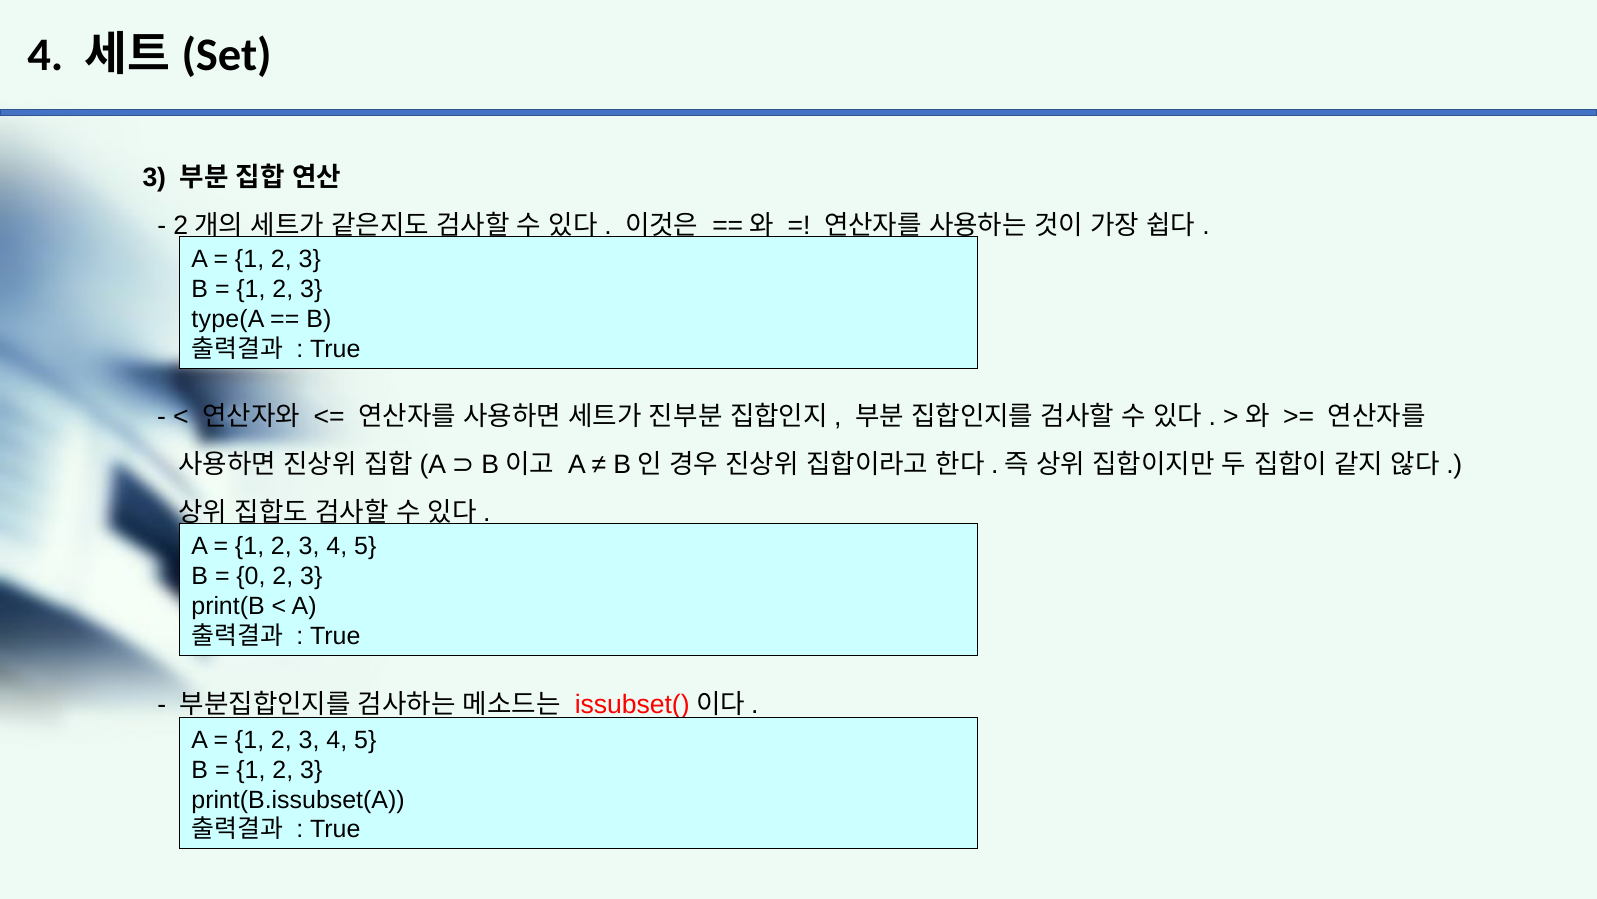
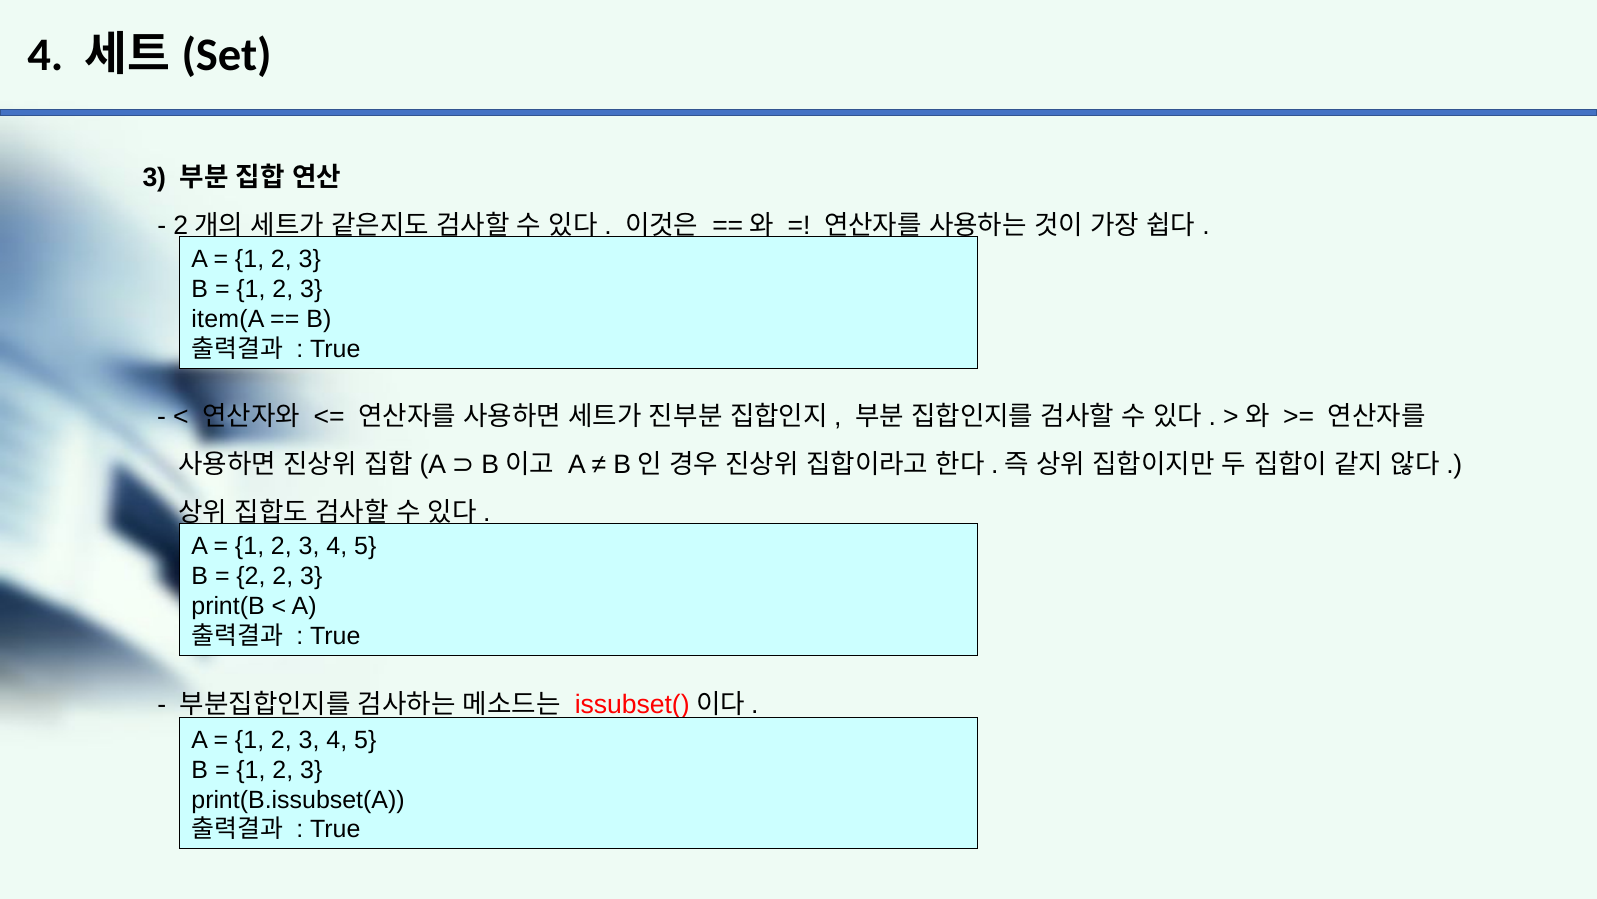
type(A: type(A -> item(A
0 at (251, 576): 0 -> 2
